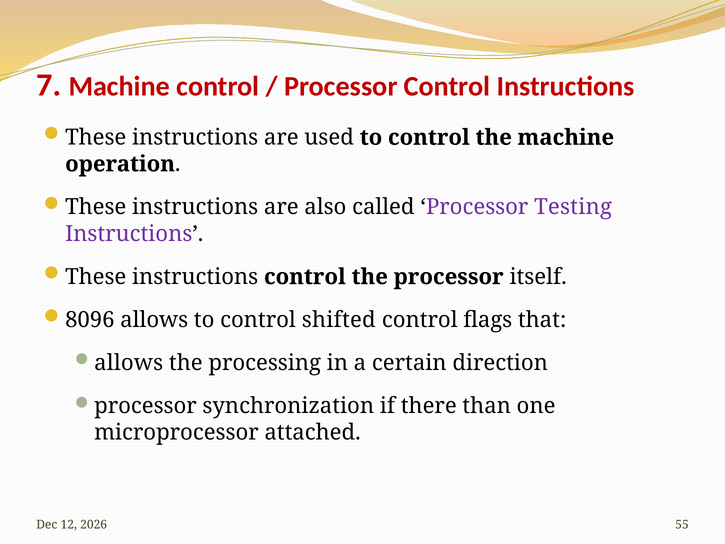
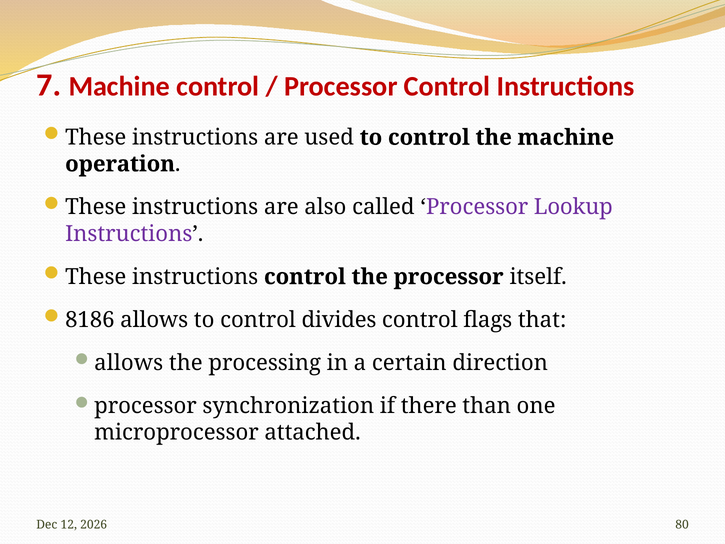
Testing: Testing -> Lookup
8096: 8096 -> 8186
shifted: shifted -> divides
55: 55 -> 80
